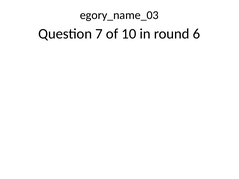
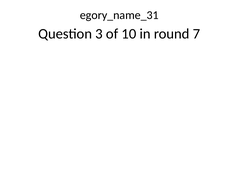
egory_name_03: egory_name_03 -> egory_name_31
7: 7 -> 3
6: 6 -> 7
